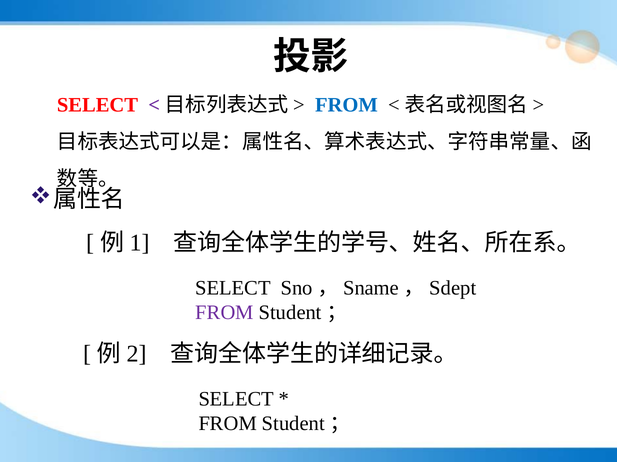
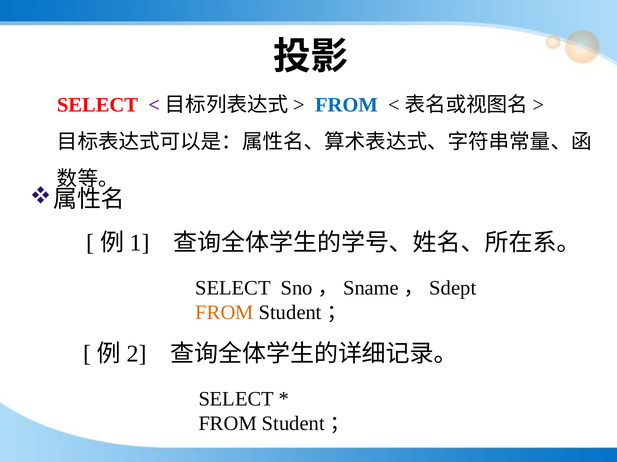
FROM at (225, 313) colour: purple -> orange
